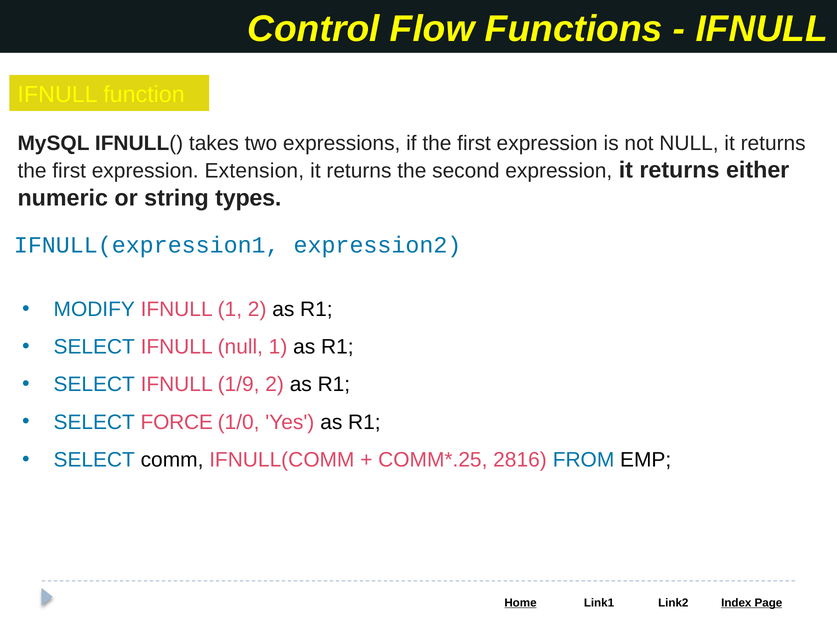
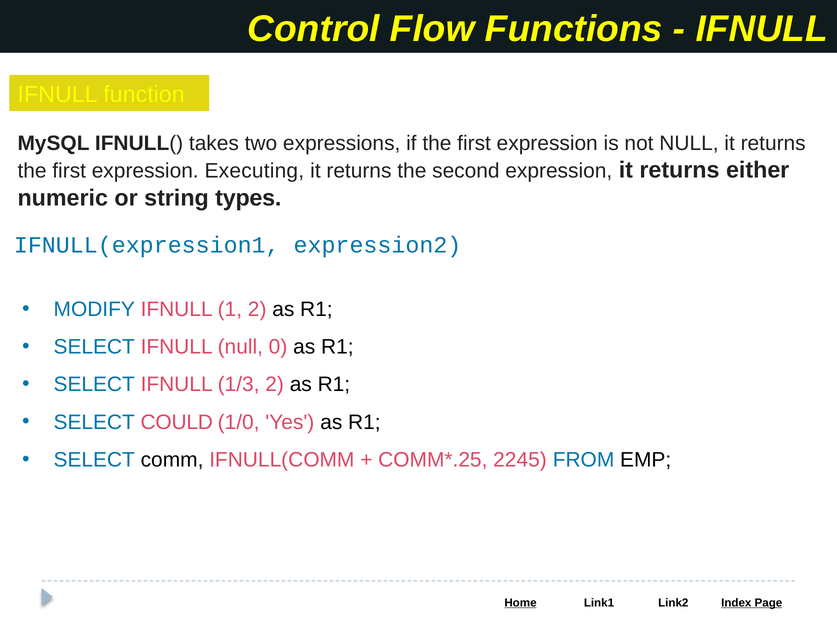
Extension: Extension -> Executing
null 1: 1 -> 0
1/9: 1/9 -> 1/3
FORCE: FORCE -> COULD
2816: 2816 -> 2245
